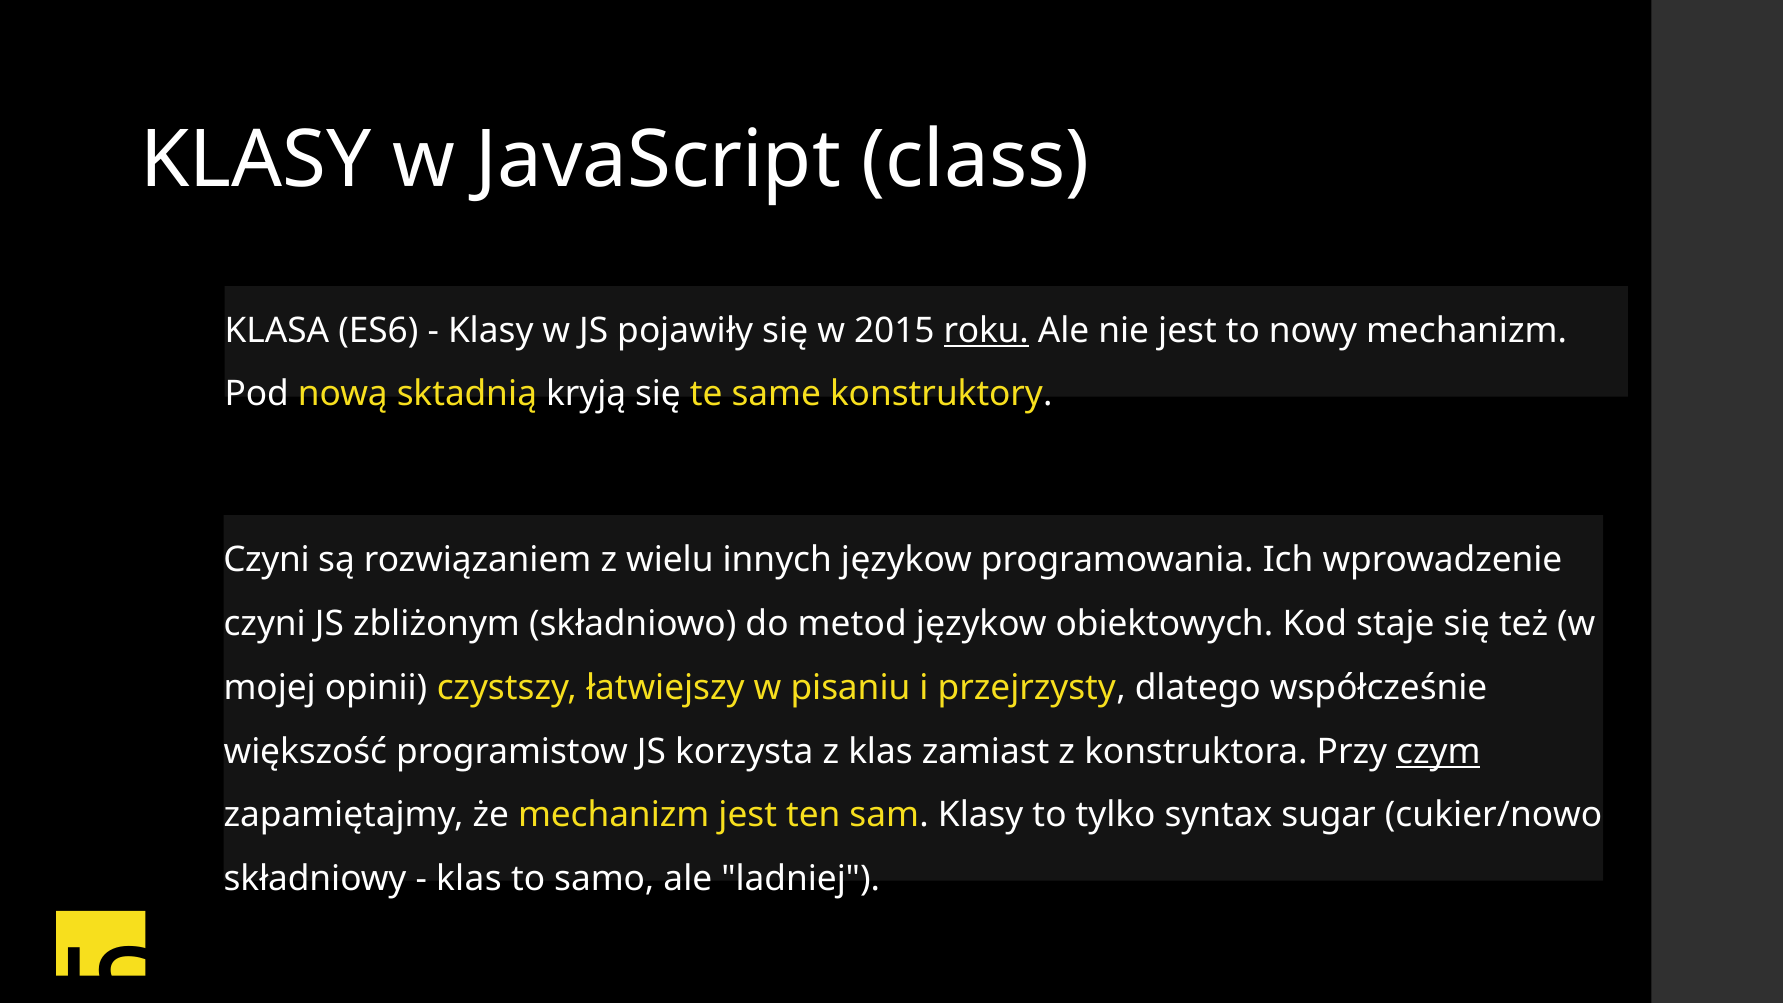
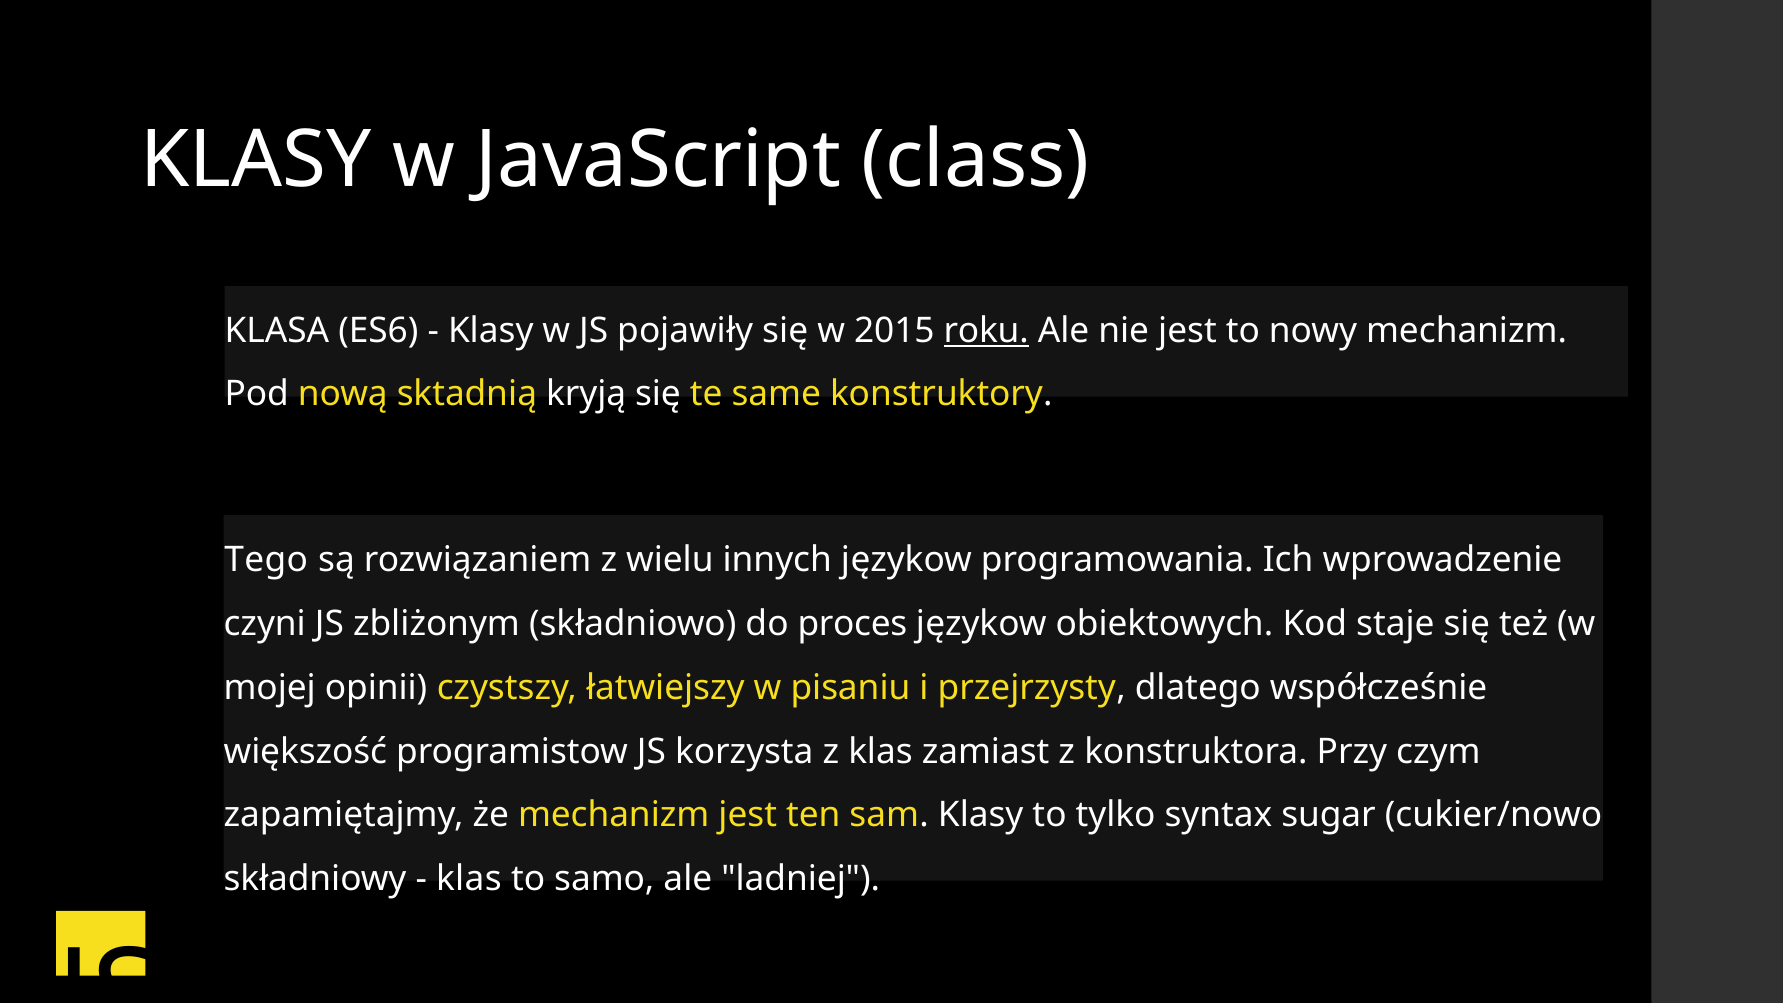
Czyni at (266, 560): Czyni -> Tego
metod: metod -> proces
czym underline: present -> none
